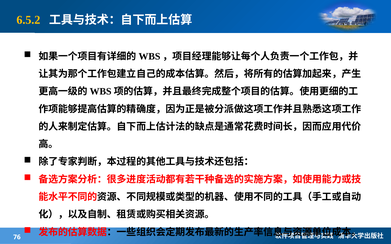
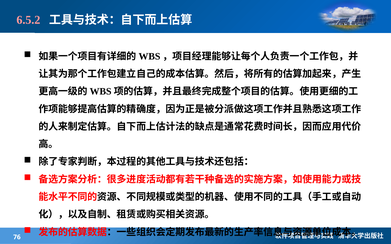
6.5.2 colour: yellow -> pink
